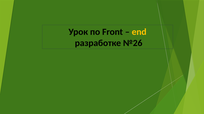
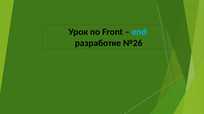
end colour: yellow -> light blue
